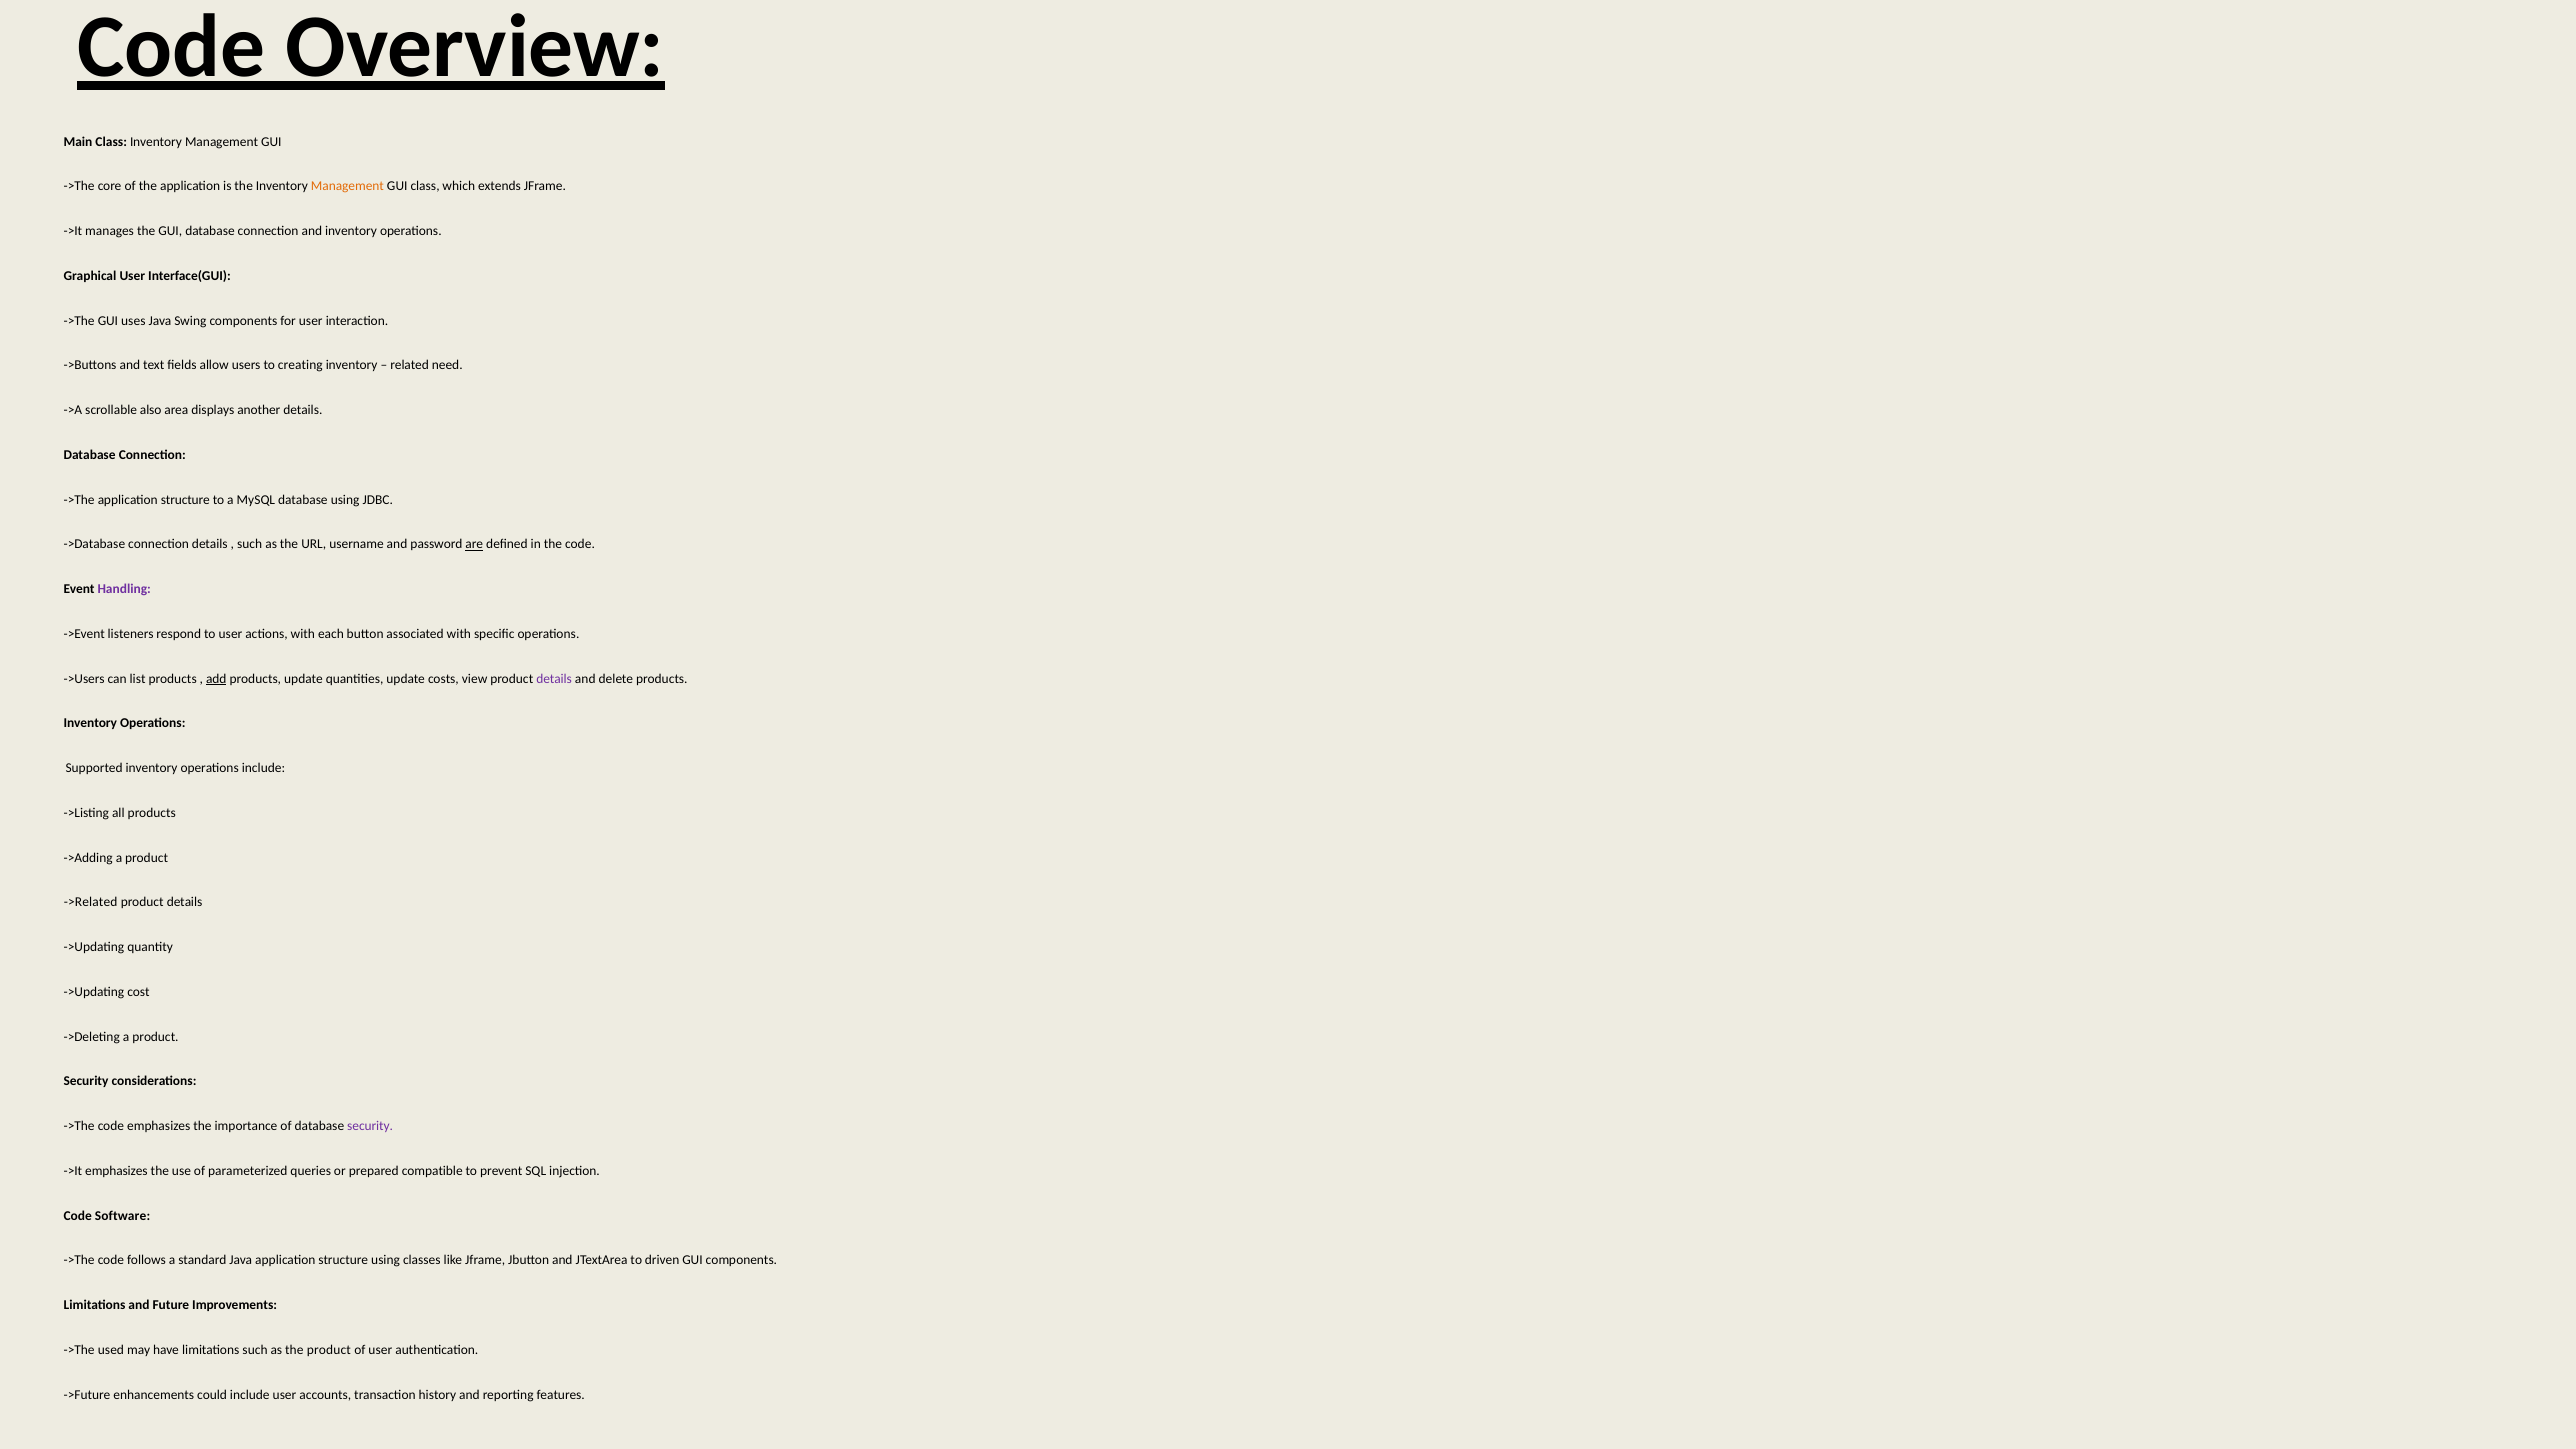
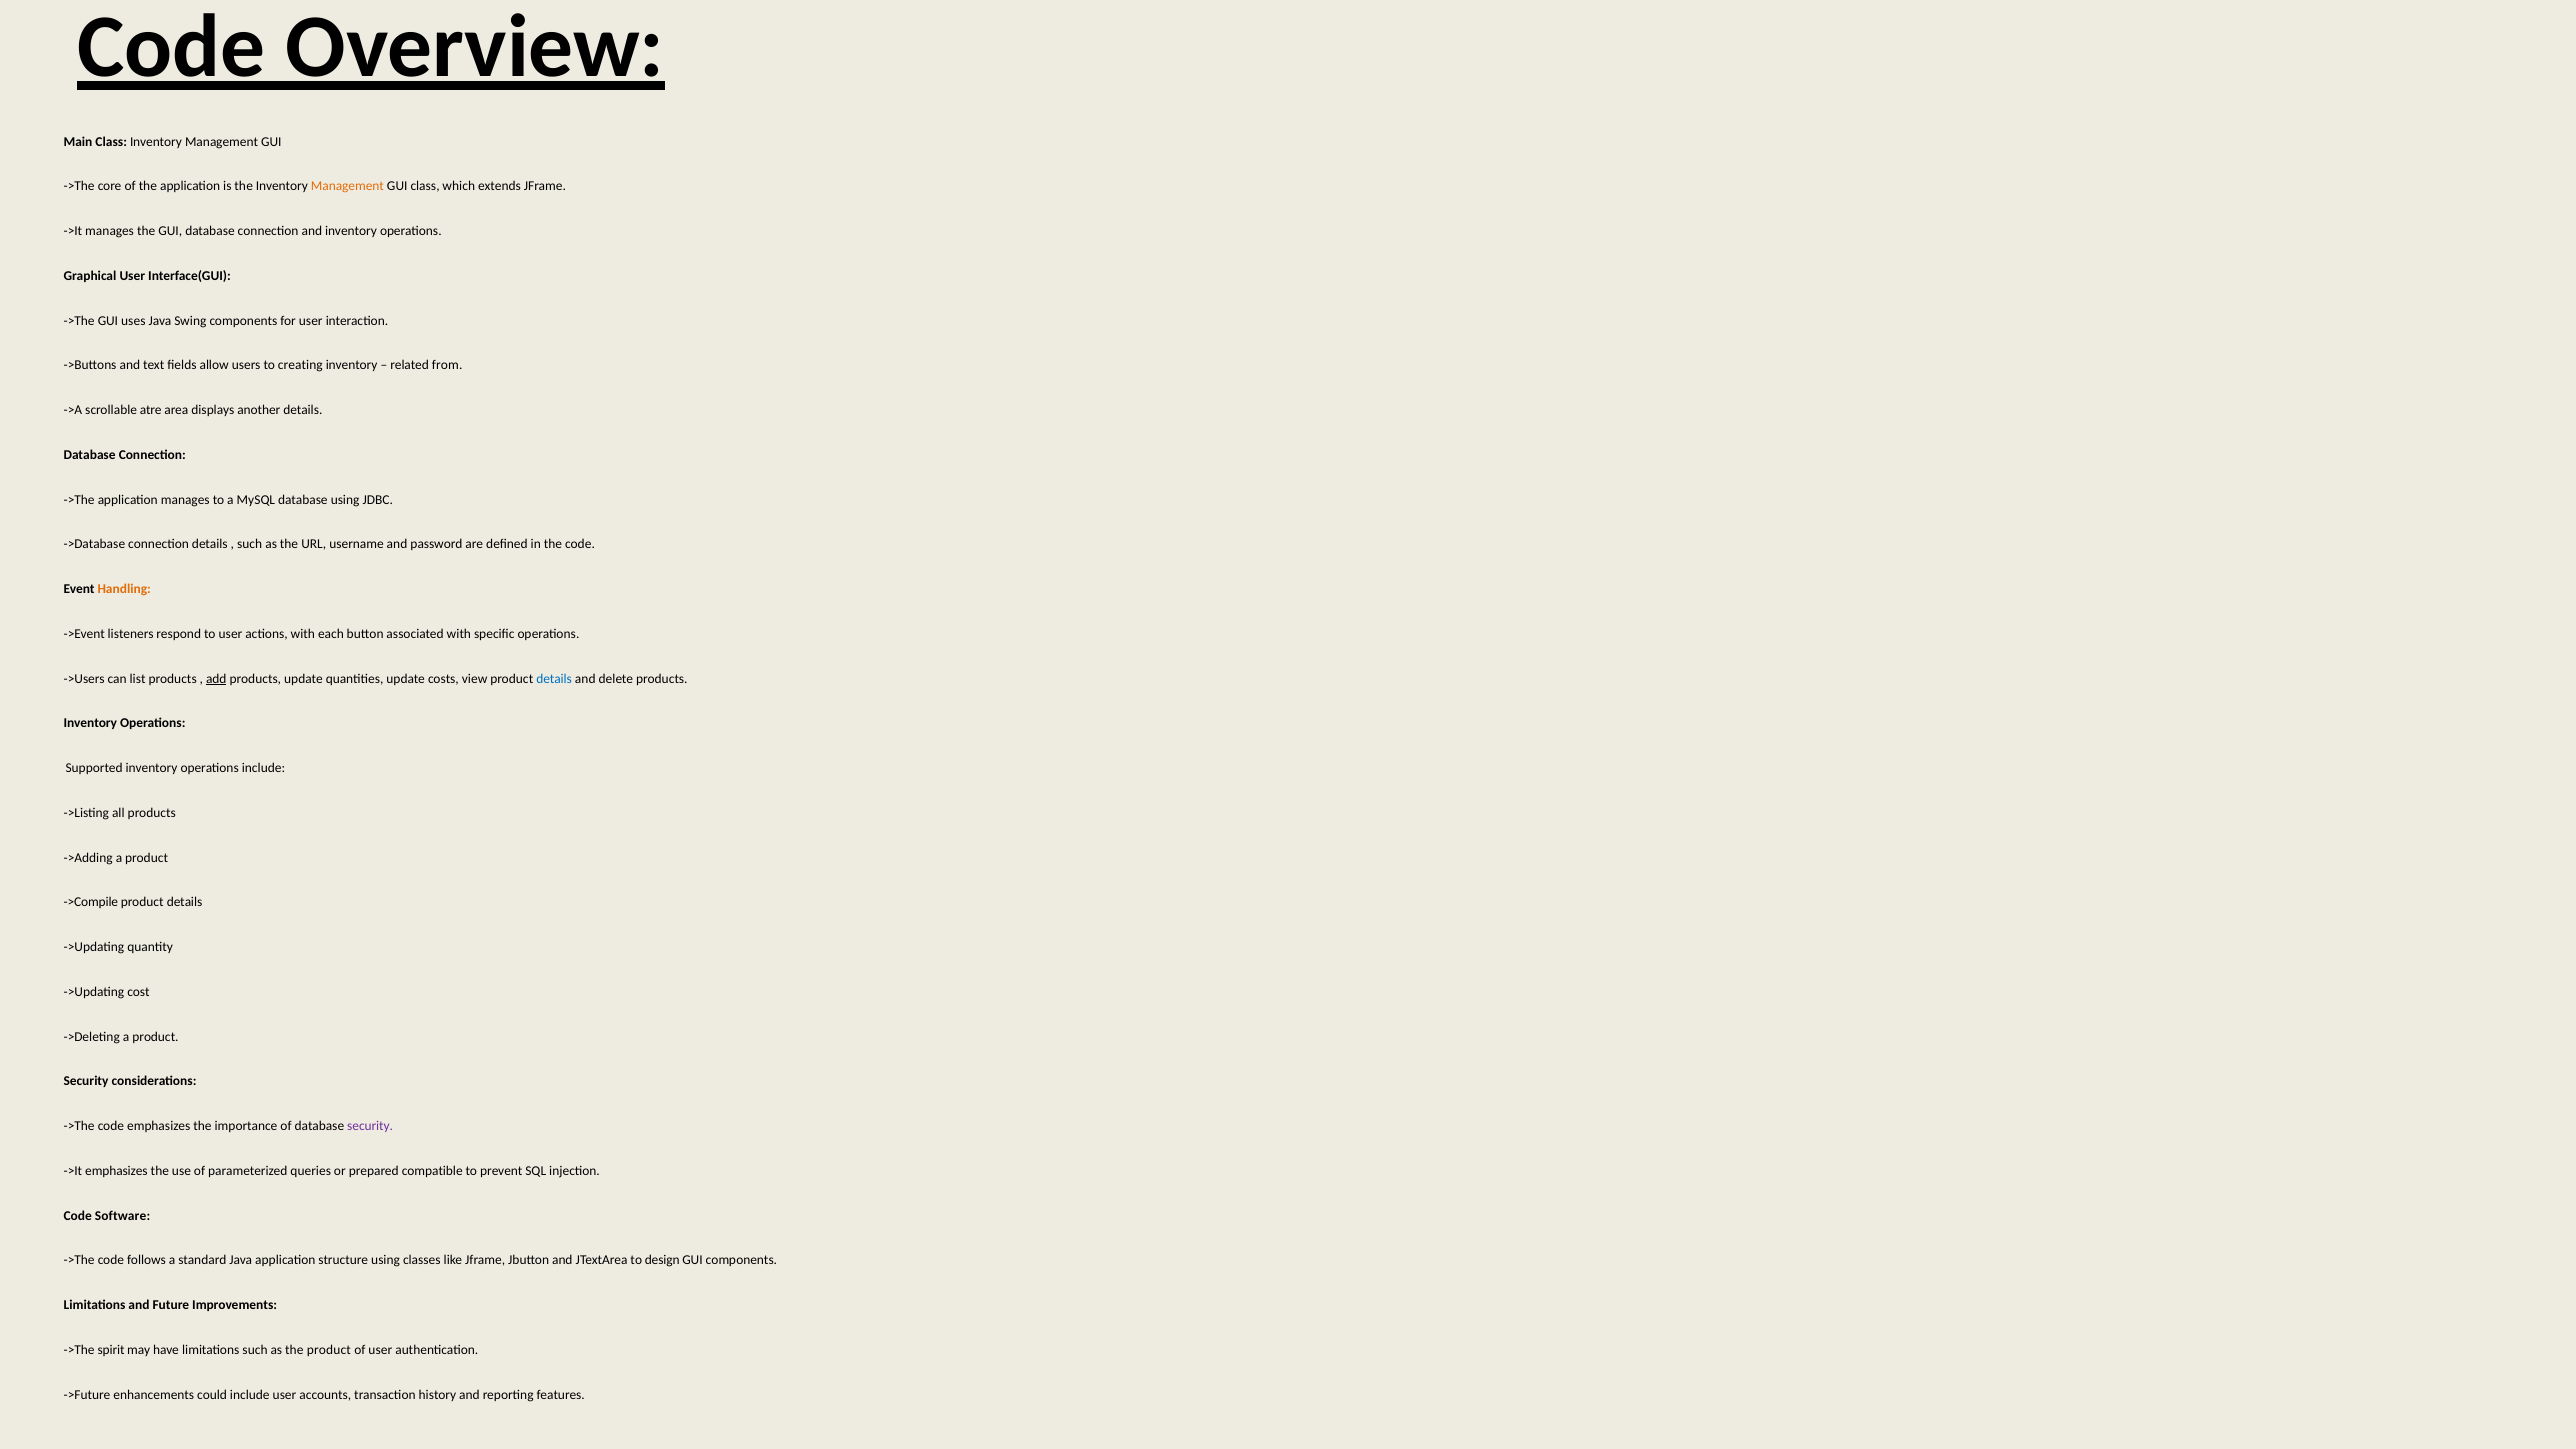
need: need -> from
also: also -> atre
->The application structure: structure -> manages
are underline: present -> none
Handling colour: purple -> orange
details at (554, 679) colour: purple -> blue
->Related: ->Related -> ->Compile
driven: driven -> design
used: used -> spirit
